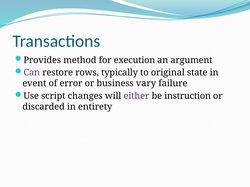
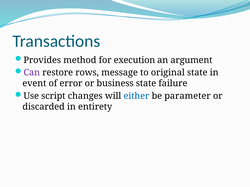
typically: typically -> message
business vary: vary -> state
either colour: purple -> blue
instruction: instruction -> parameter
